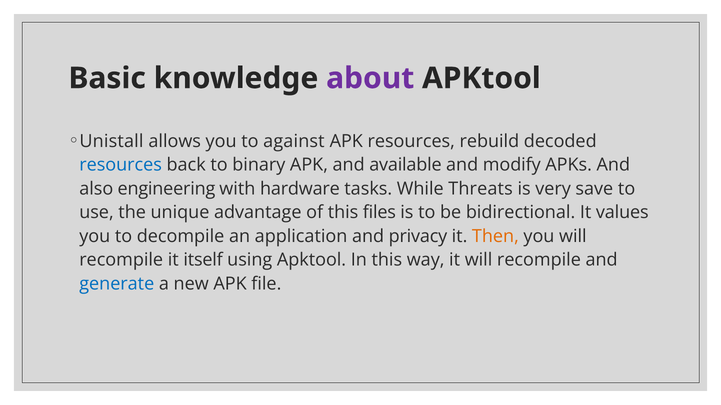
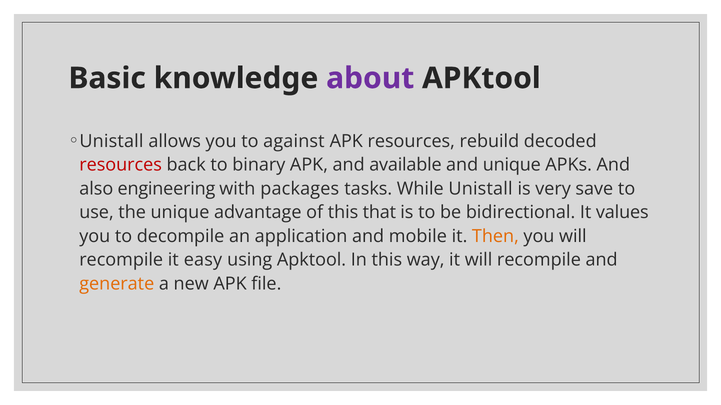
resources at (121, 165) colour: blue -> red
and modify: modify -> unique
hardware: hardware -> packages
While Threats: Threats -> Unistall
files: files -> that
privacy: privacy -> mobile
itself: itself -> easy
generate colour: blue -> orange
